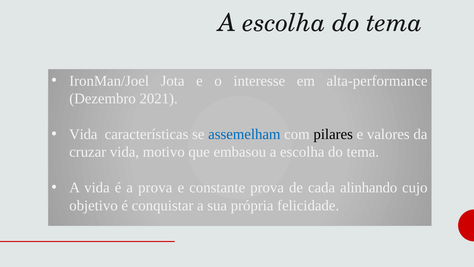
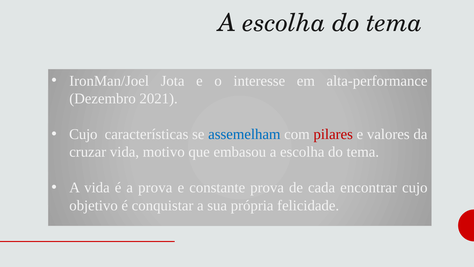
Vida at (83, 134): Vida -> Cujo
pilares colour: black -> red
alinhando: alinhando -> encontrar
